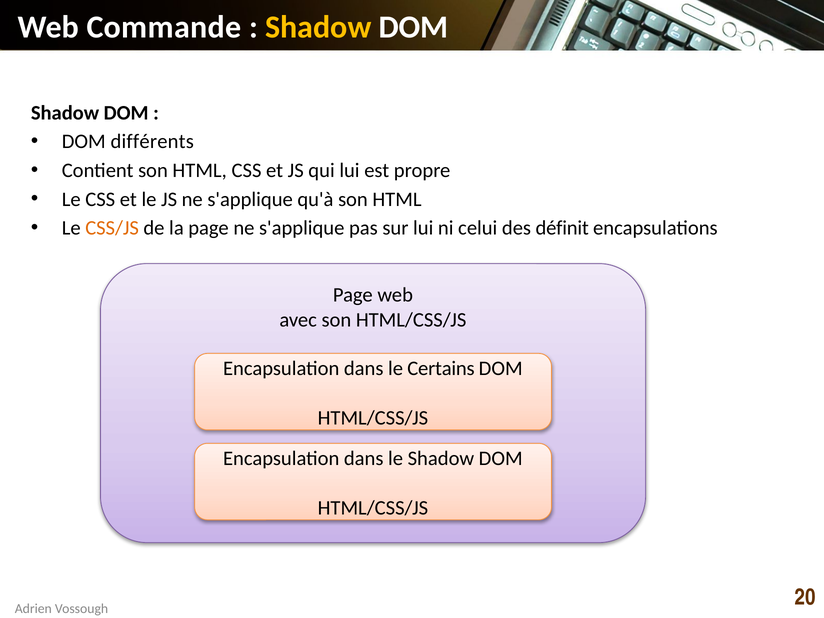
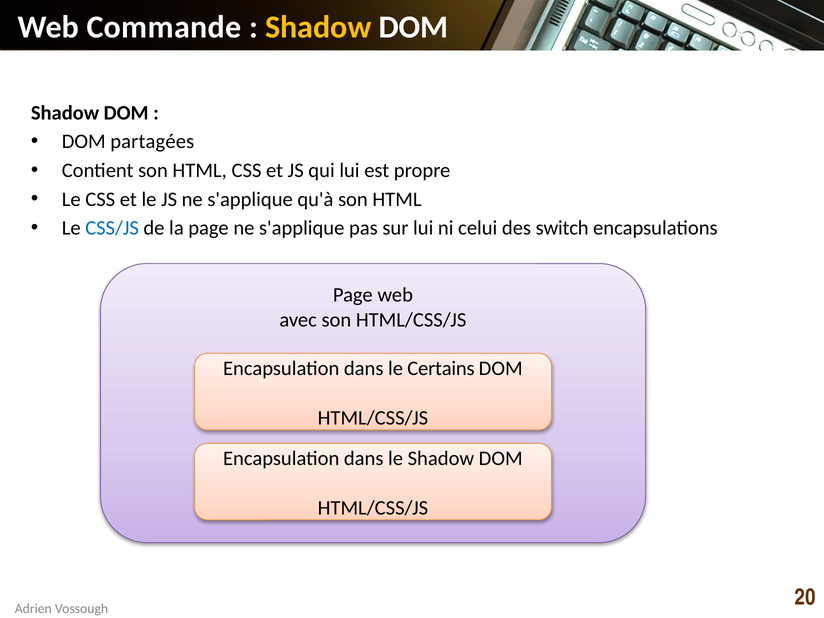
différents: différents -> partagées
CSS/JS colour: orange -> blue
définit: définit -> switch
